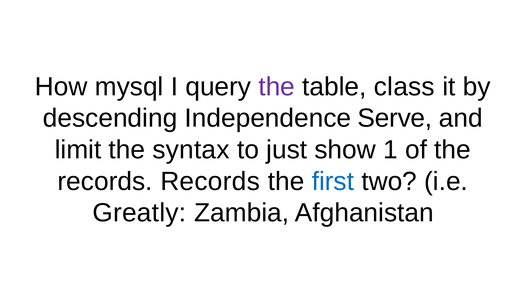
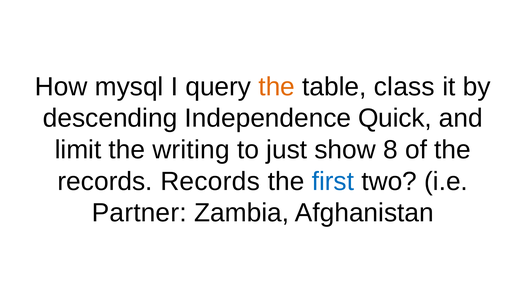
the at (277, 87) colour: purple -> orange
Serve: Serve -> Quick
syntax: syntax -> writing
1: 1 -> 8
Greatly: Greatly -> Partner
